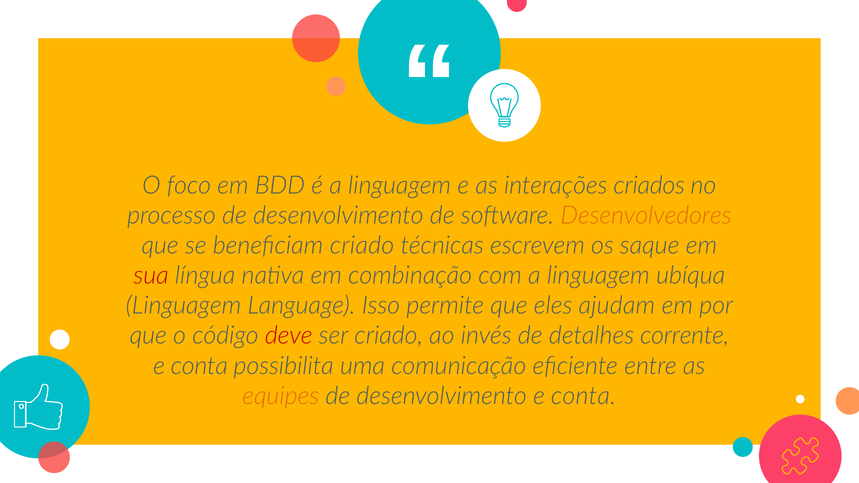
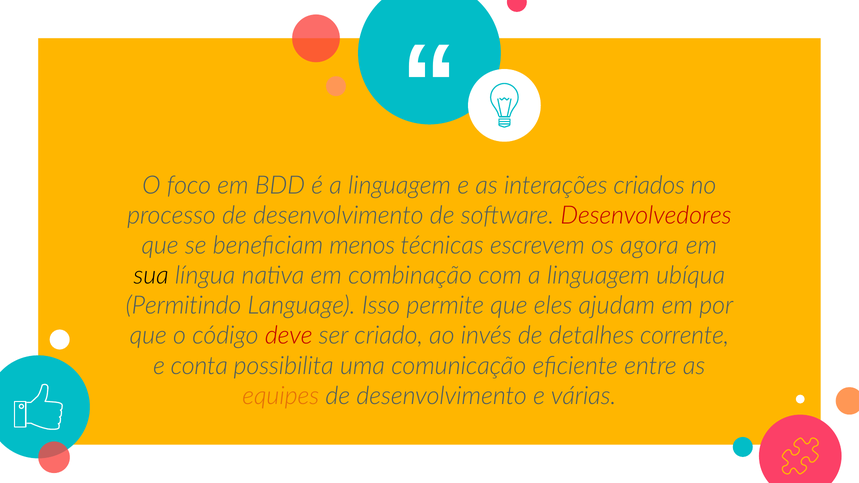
Desenvolvedores colour: orange -> red
beneficiam criado: criado -> menos
saque: saque -> agora
sua colour: red -> black
Linguagem at (183, 306): Linguagem -> Permitindo
desenvolvimento e conta: conta -> várias
